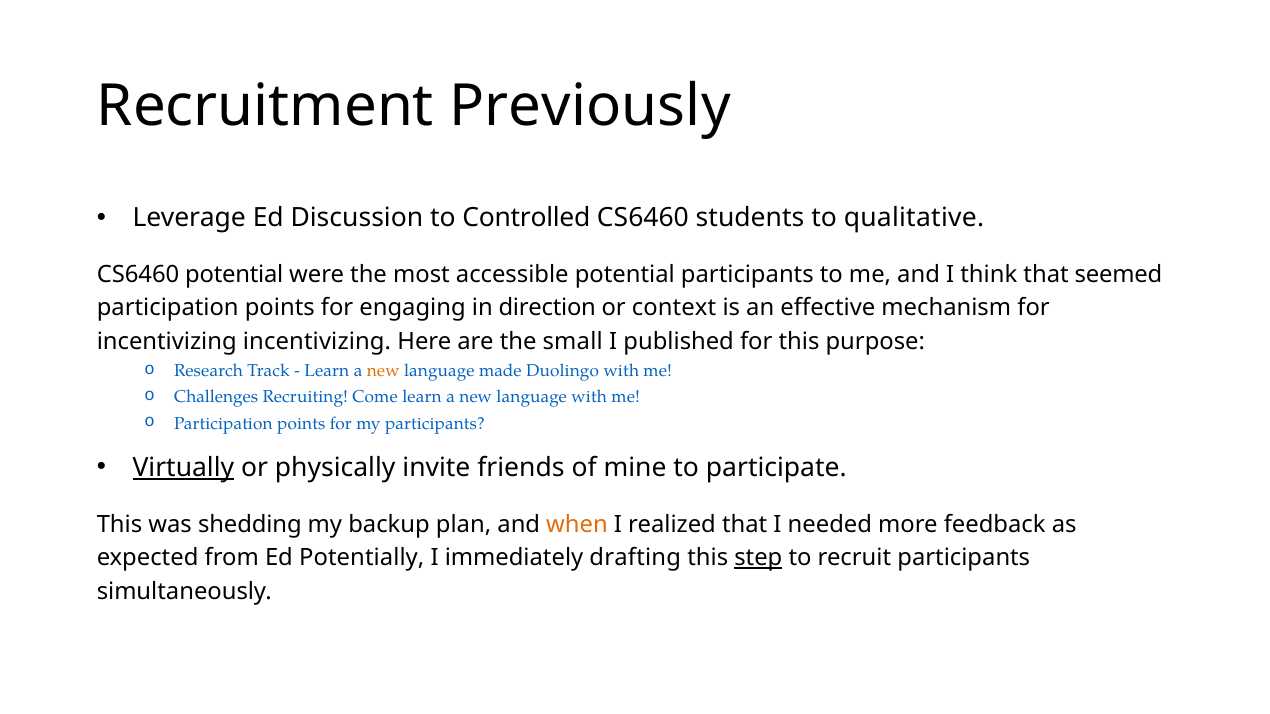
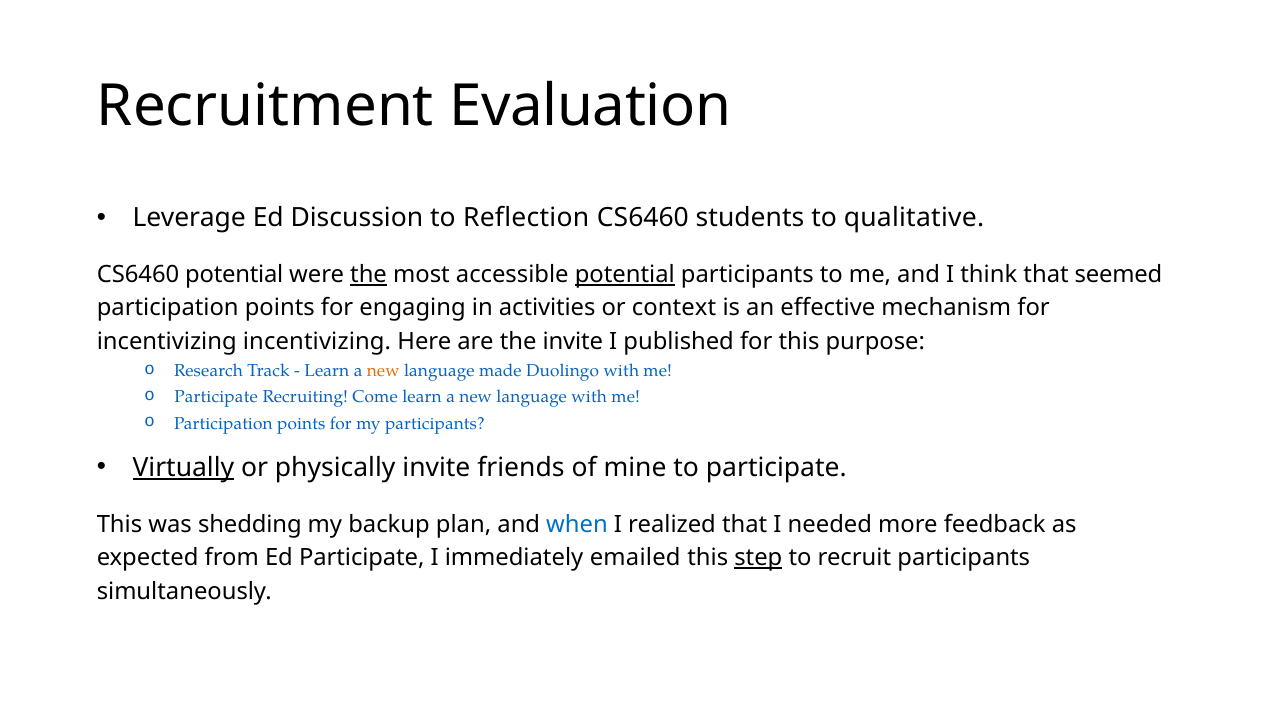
Previously: Previously -> Evaluation
Controlled: Controlled -> Reflection
the at (369, 275) underline: none -> present
potential at (625, 275) underline: none -> present
direction: direction -> activities
the small: small -> invite
Challenges at (216, 398): Challenges -> Participate
when colour: orange -> blue
Ed Potentially: Potentially -> Participate
drafting: drafting -> emailed
